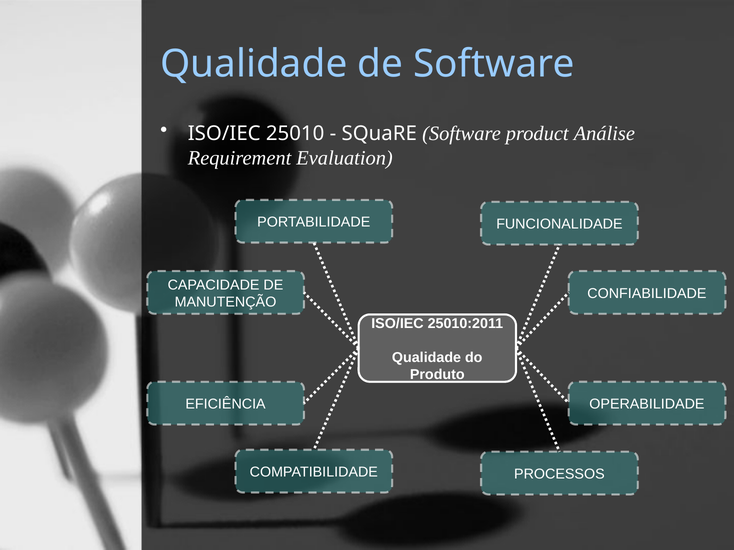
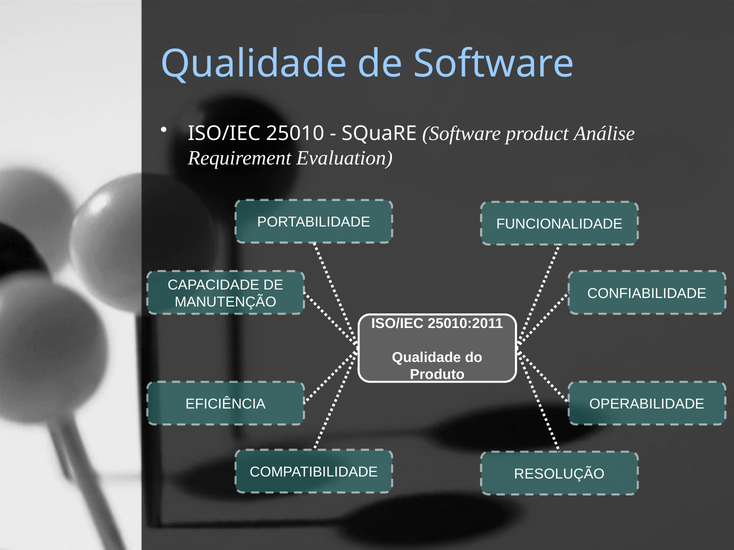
PROCESSOS: PROCESSOS -> RESOLUÇÃO
